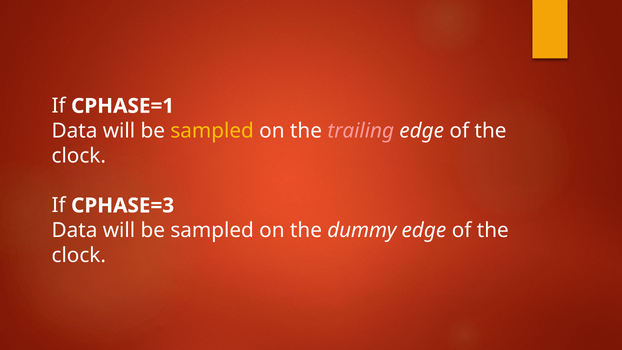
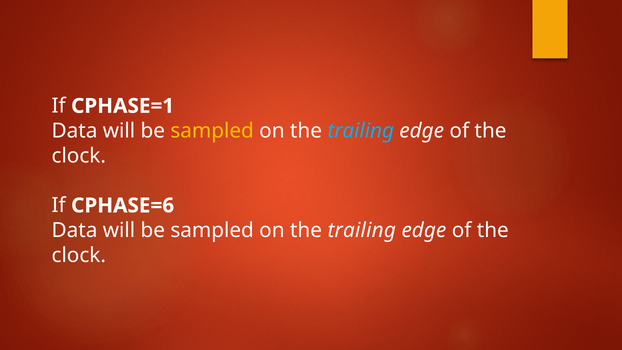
trailing at (361, 131) colour: pink -> light blue
CPHASE=3: CPHASE=3 -> CPHASE=6
dummy at (362, 230): dummy -> trailing
